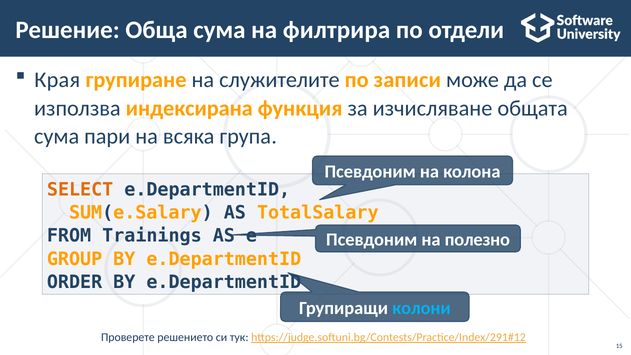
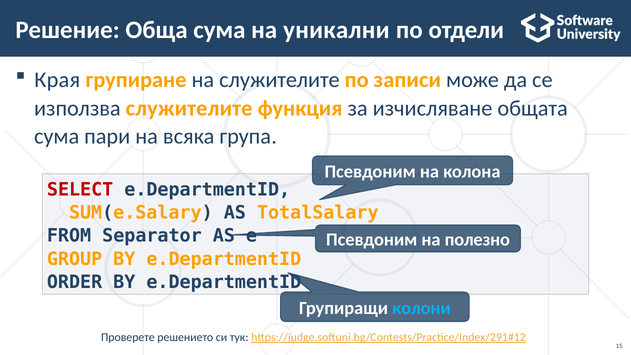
филтрира: филтрира -> уникални
използва индексирана: индексирана -> служителите
SELECT colour: orange -> red
Trainings: Trainings -> Separator
